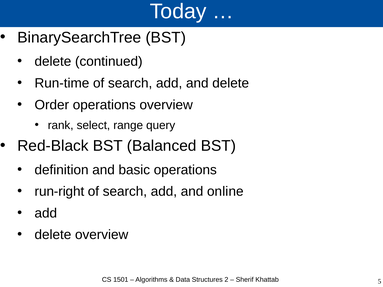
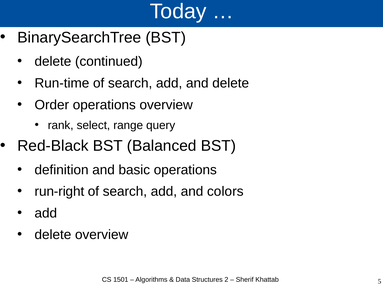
online: online -> colors
